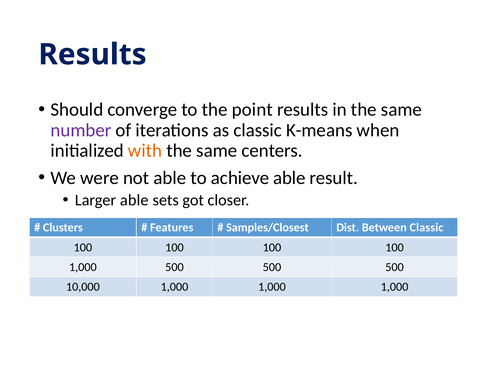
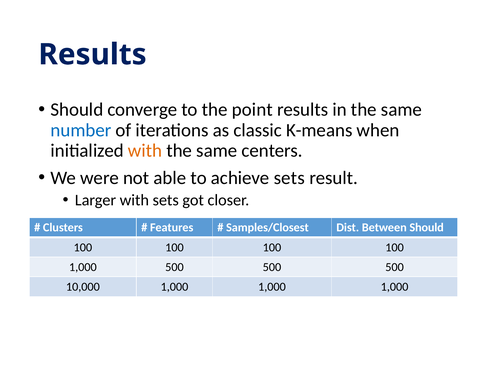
number colour: purple -> blue
achieve able: able -> sets
Larger able: able -> with
Between Classic: Classic -> Should
